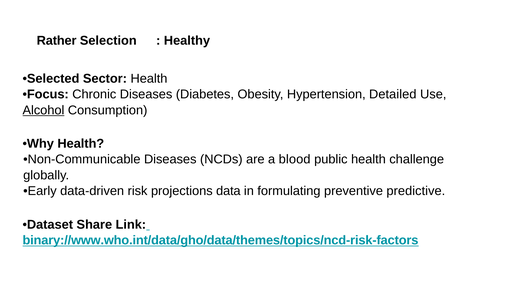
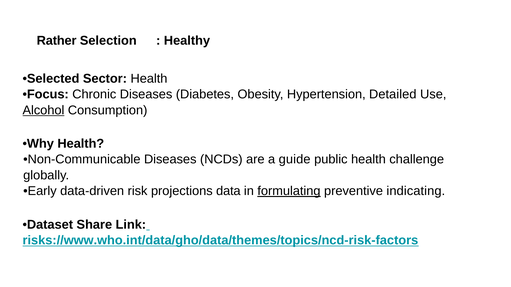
blood: blood -> guide
formulating underline: none -> present
predictive: predictive -> indicating
binary://www.who.int/data/gho/data/themes/topics/ncd-risk-factors: binary://www.who.int/data/gho/data/themes/topics/ncd-risk-factors -> risks://www.who.int/data/gho/data/themes/topics/ncd-risk-factors
